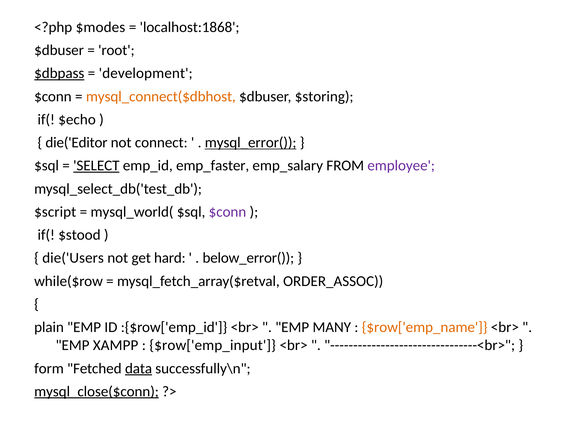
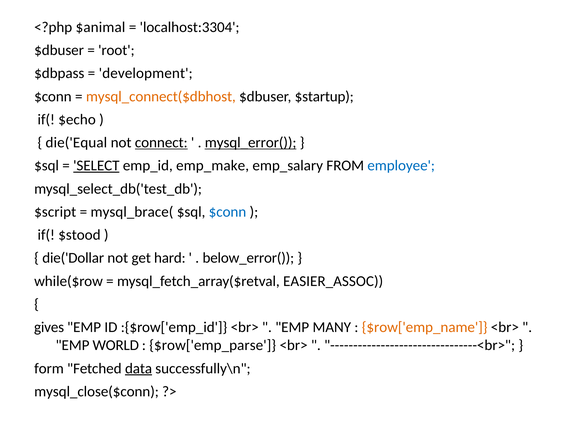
$modes: $modes -> $animal
localhost:1868: localhost:1868 -> localhost:3304
$dbpass underline: present -> none
$storing: $storing -> $startup
die('Editor: die('Editor -> die('Equal
connect underline: none -> present
emp_faster: emp_faster -> emp_make
employee colour: purple -> blue
mysql_world(: mysql_world( -> mysql_brace(
$conn at (227, 212) colour: purple -> blue
die('Users: die('Users -> die('Dollar
ORDER_ASSOC: ORDER_ASSOC -> EASIER_ASSOC
plain: plain -> gives
XAMPP: XAMPP -> WORLD
$row['emp_input: $row['emp_input -> $row['emp_parse
mysql_close($conn underline: present -> none
